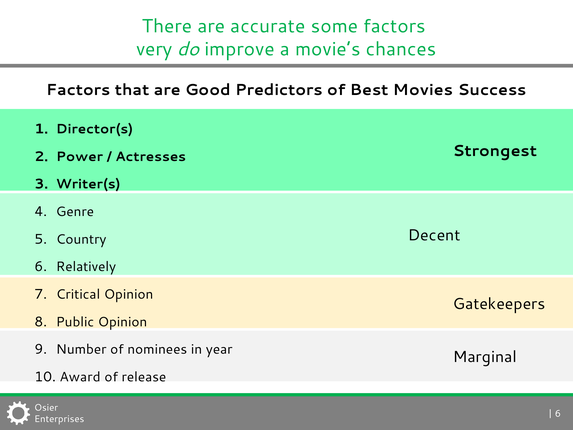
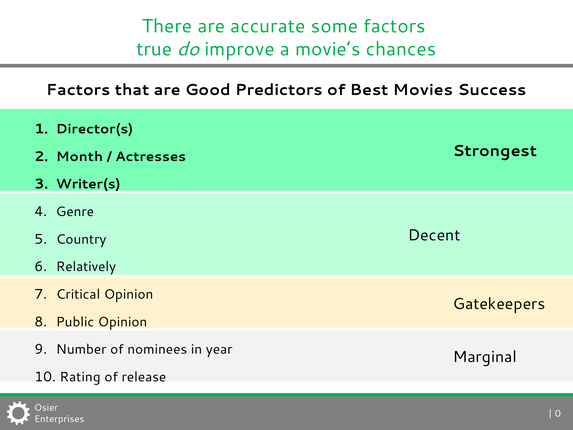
very: very -> true
Power: Power -> Month
Award: Award -> Rating
6 at (558, 413): 6 -> 0
